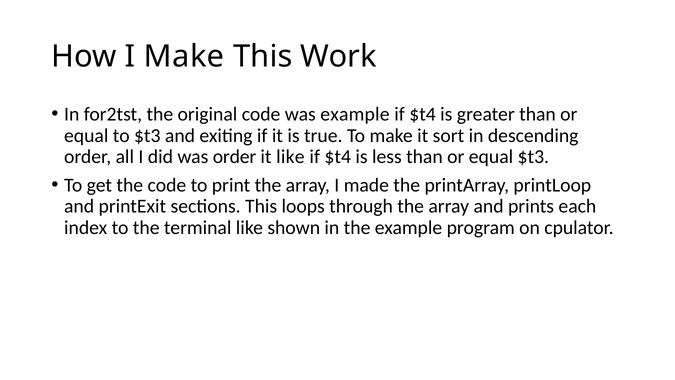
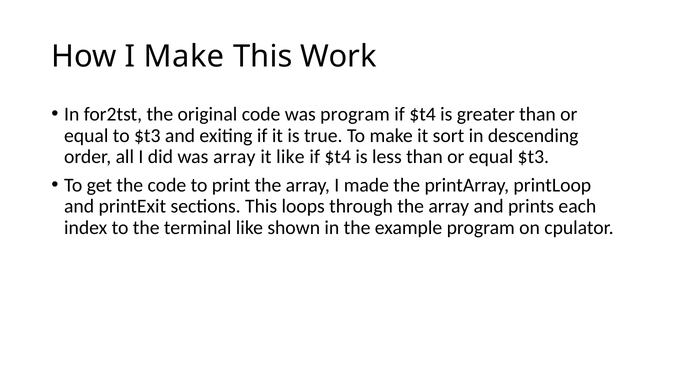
was example: example -> program
was order: order -> array
